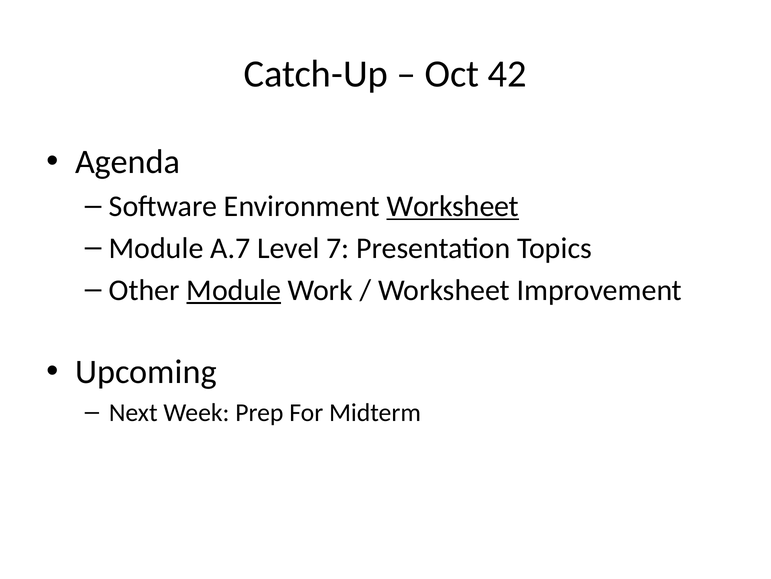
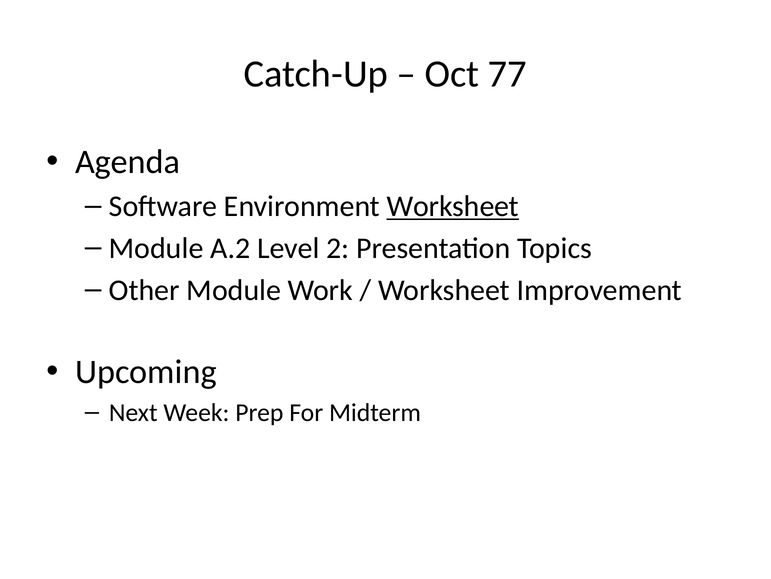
42: 42 -> 77
A.7: A.7 -> A.2
7: 7 -> 2
Module at (234, 290) underline: present -> none
